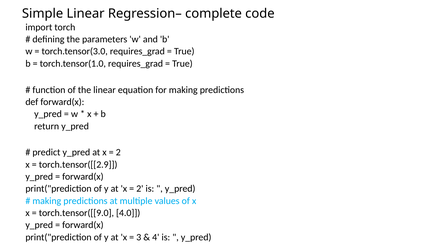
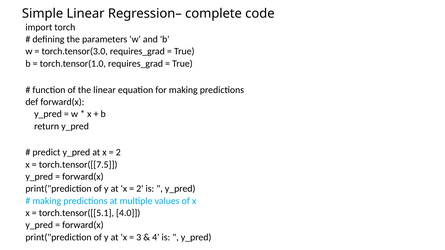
torch.tensor([[2.9: torch.tensor([[2.9 -> torch.tensor([[7.5
torch.tensor([[9.0: torch.tensor([[9.0 -> torch.tensor([[5.1
